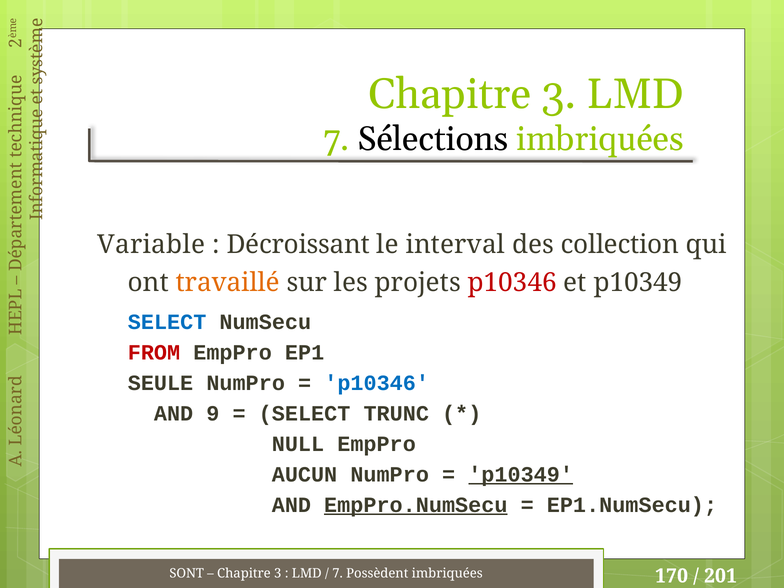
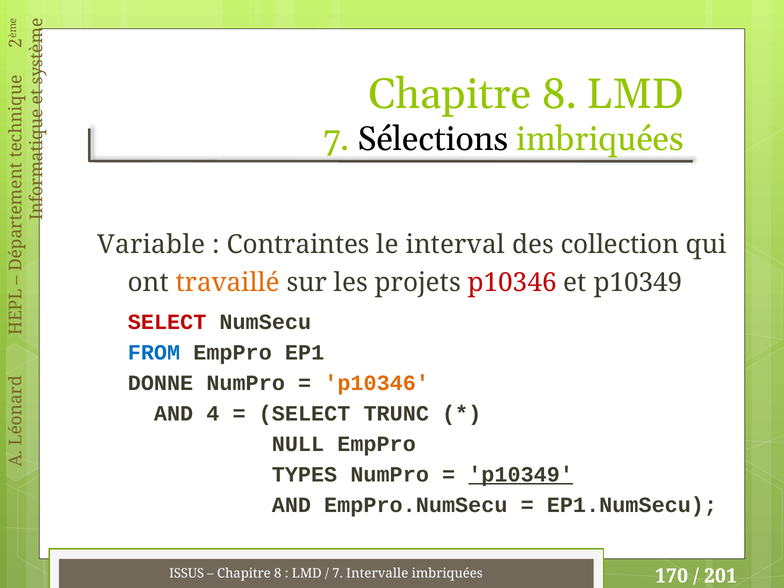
3 at (559, 94): 3 -> 8
Décroissant: Décroissant -> Contraintes
SELECT at (167, 322) colour: blue -> red
FROM colour: red -> blue
SEULE: SEULE -> DONNE
p10346 at (377, 383) colour: blue -> orange
9: 9 -> 4
AUCUN: AUCUN -> TYPES
EmpPro.NumSecu underline: present -> none
SONT: SONT -> ISSUS
3 at (278, 573): 3 -> 8
Possèdent: Possèdent -> Intervalle
